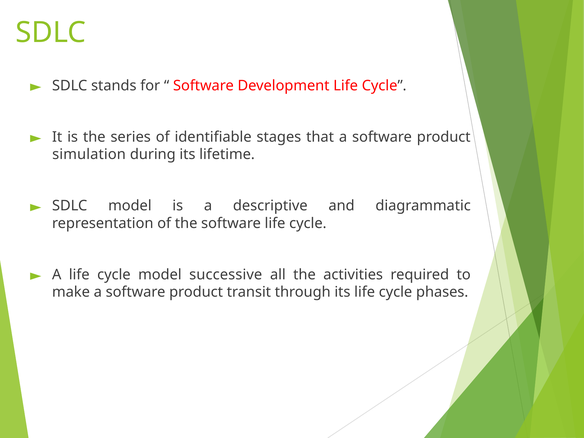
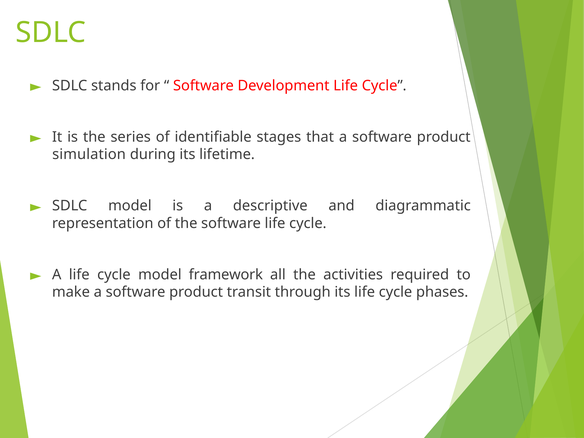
successive: successive -> framework
